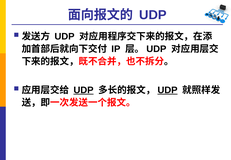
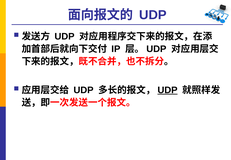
UDP at (84, 90) underline: present -> none
